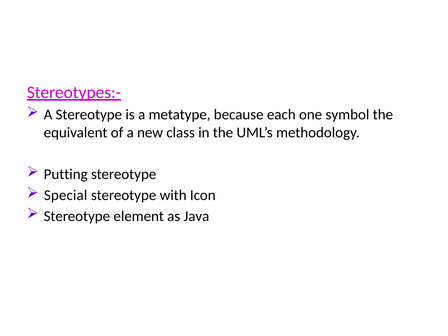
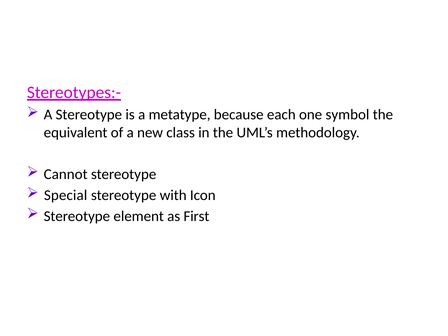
Putting: Putting -> Cannot
Java: Java -> First
